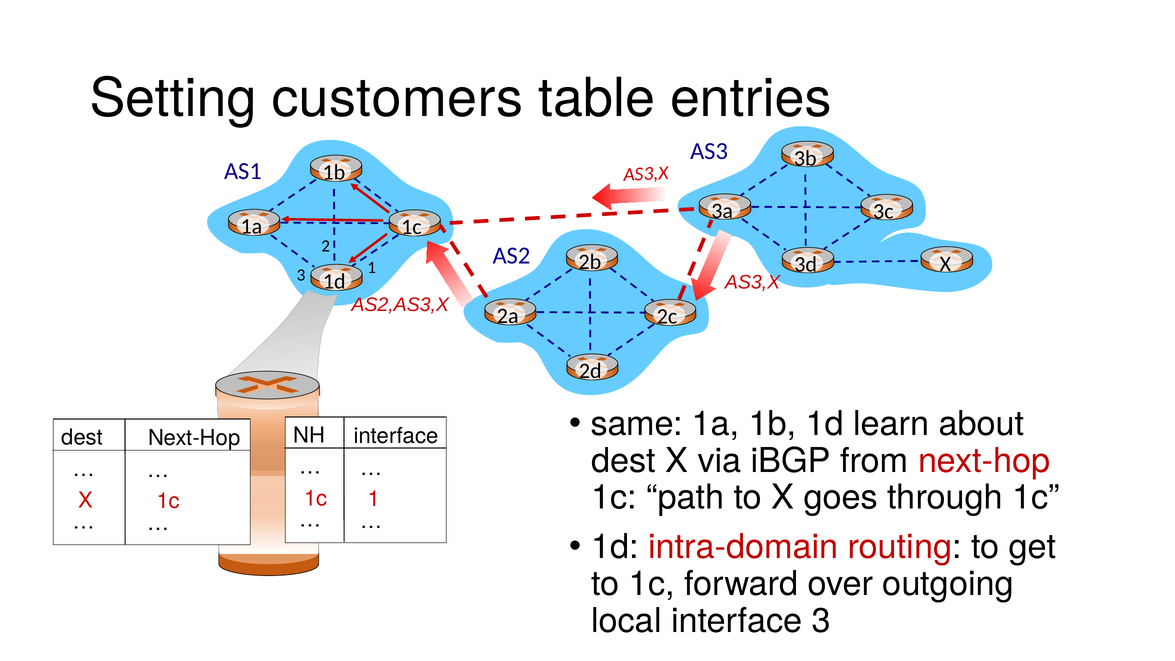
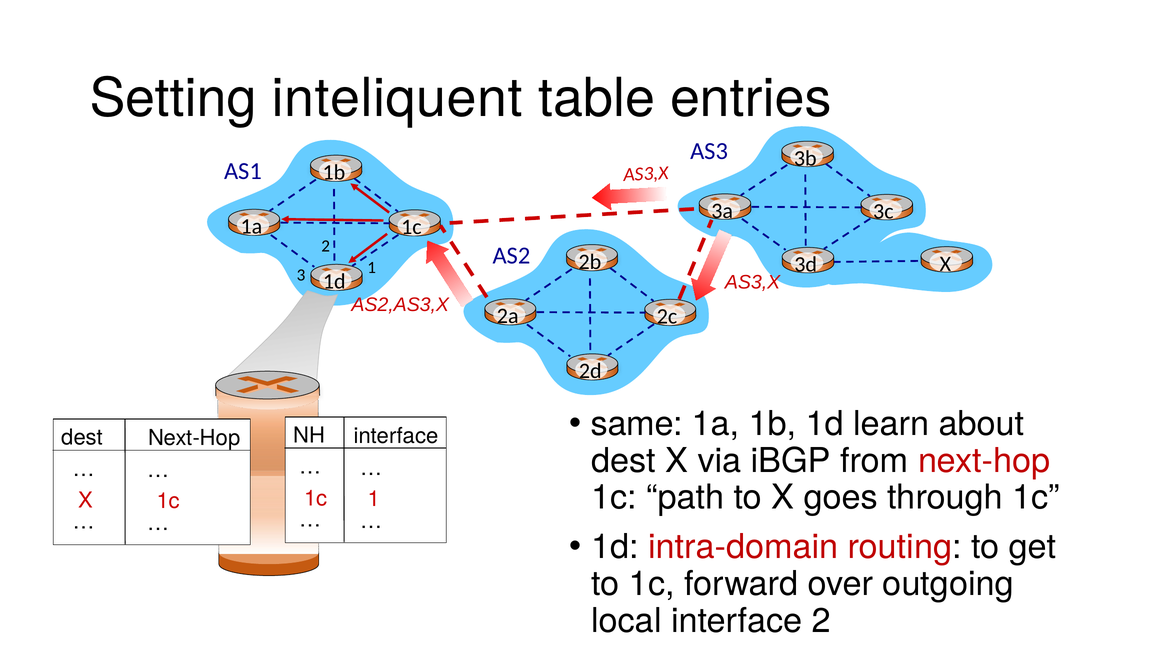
customers: customers -> inteliquent
interface 3: 3 -> 2
